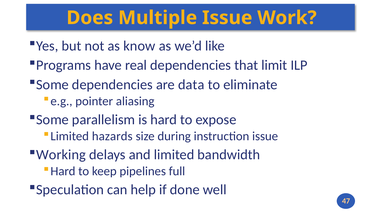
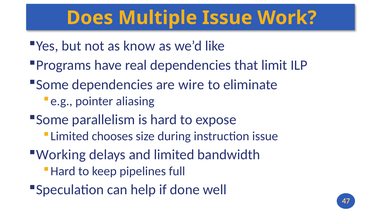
data: data -> wire
hazards: hazards -> chooses
